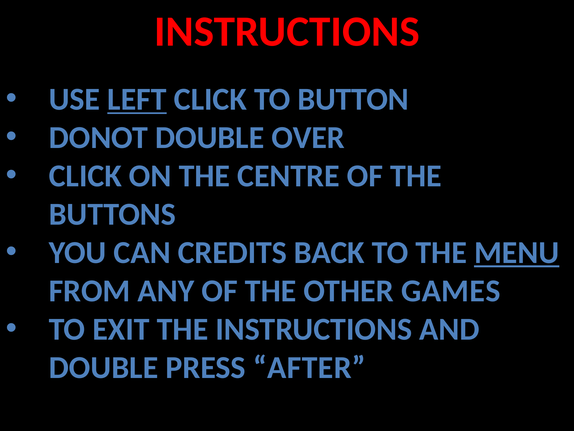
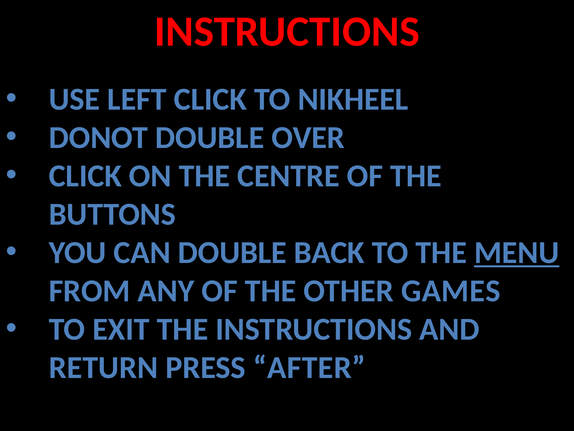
LEFT underline: present -> none
BUTTON: BUTTON -> NIKHEEL
CAN CREDITS: CREDITS -> DOUBLE
DOUBLE at (104, 367): DOUBLE -> RETURN
